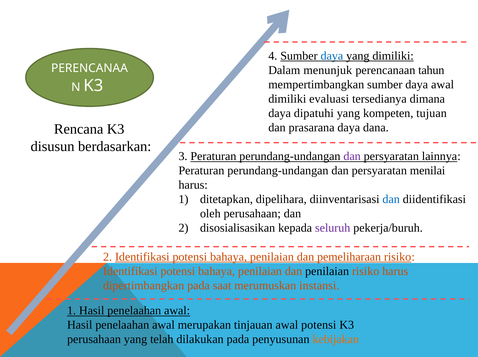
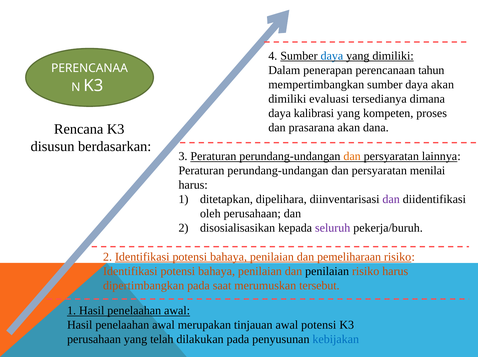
menunjuk: menunjuk -> penerapan
daya awal: awal -> akan
dipatuhi: dipatuhi -> kalibrasi
tujuan: tujuan -> proses
prasarana daya: daya -> akan
dan at (352, 156) colour: purple -> orange
dan at (391, 200) colour: blue -> purple
instansi: instansi -> tersebut
kebijakan colour: orange -> blue
